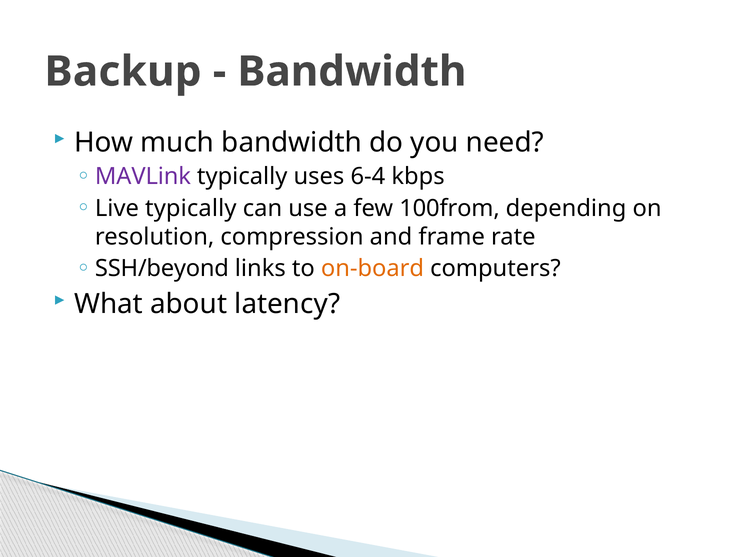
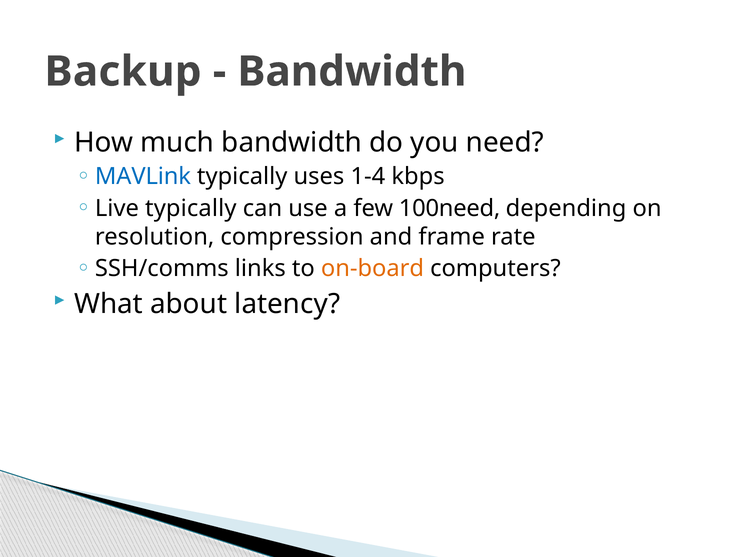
MAVLink colour: purple -> blue
6-4: 6-4 -> 1-4
100from: 100from -> 100need
SSH/beyond: SSH/beyond -> SSH/comms
